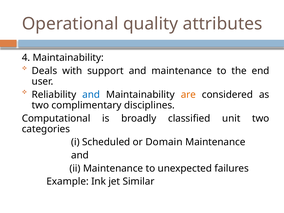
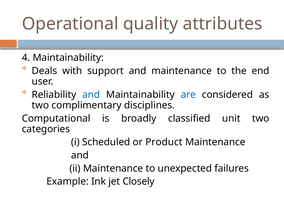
are colour: orange -> blue
Domain: Domain -> Product
Similar: Similar -> Closely
